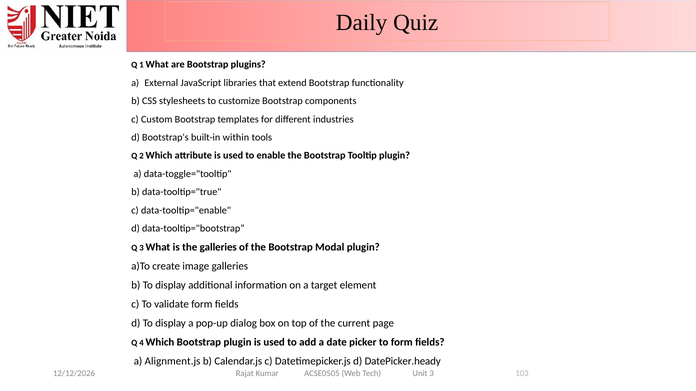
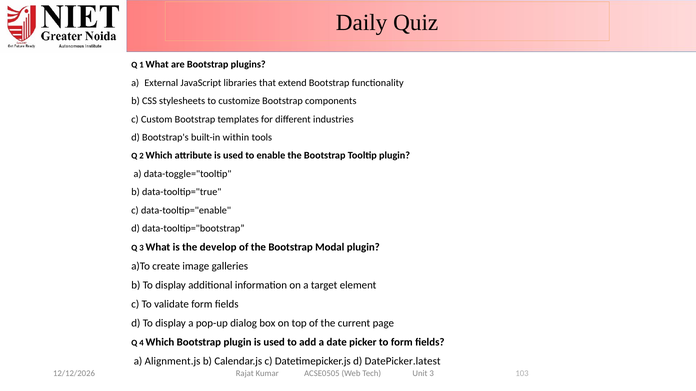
the galleries: galleries -> develop
DatePicker.heady: DatePicker.heady -> DatePicker.latest
